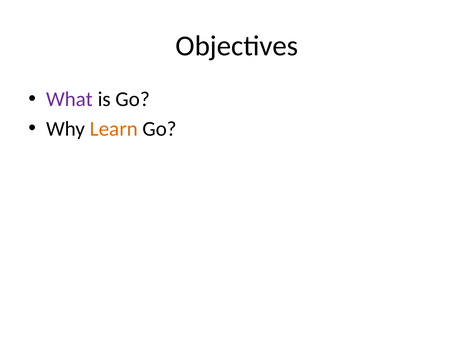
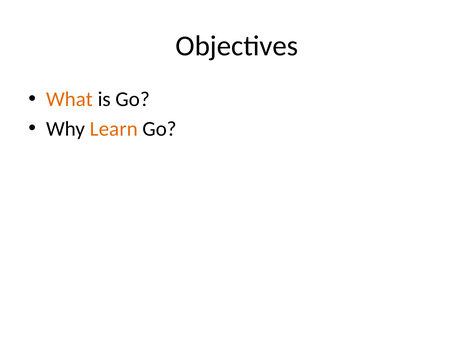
What colour: purple -> orange
